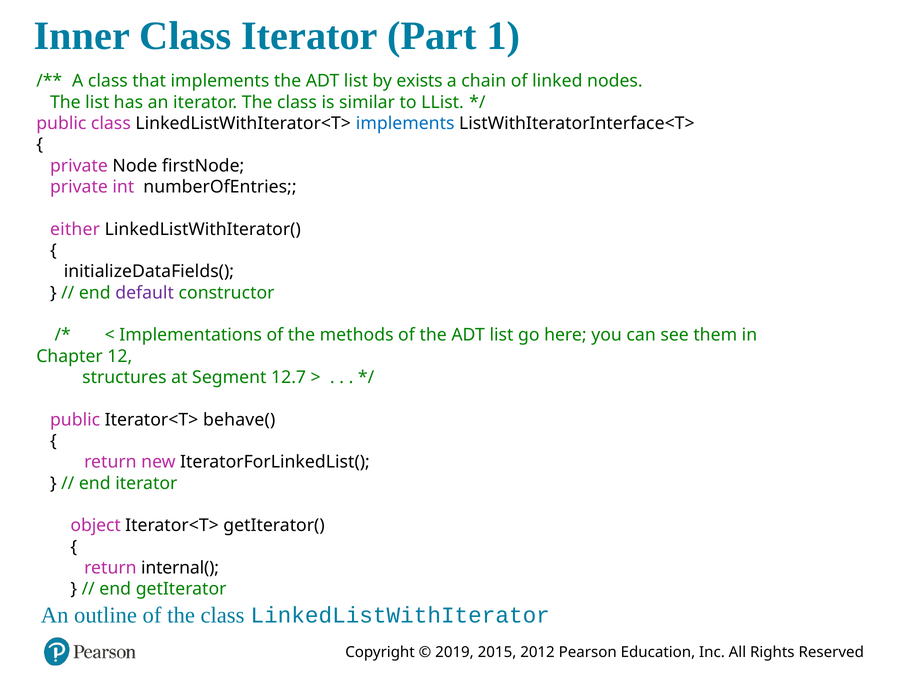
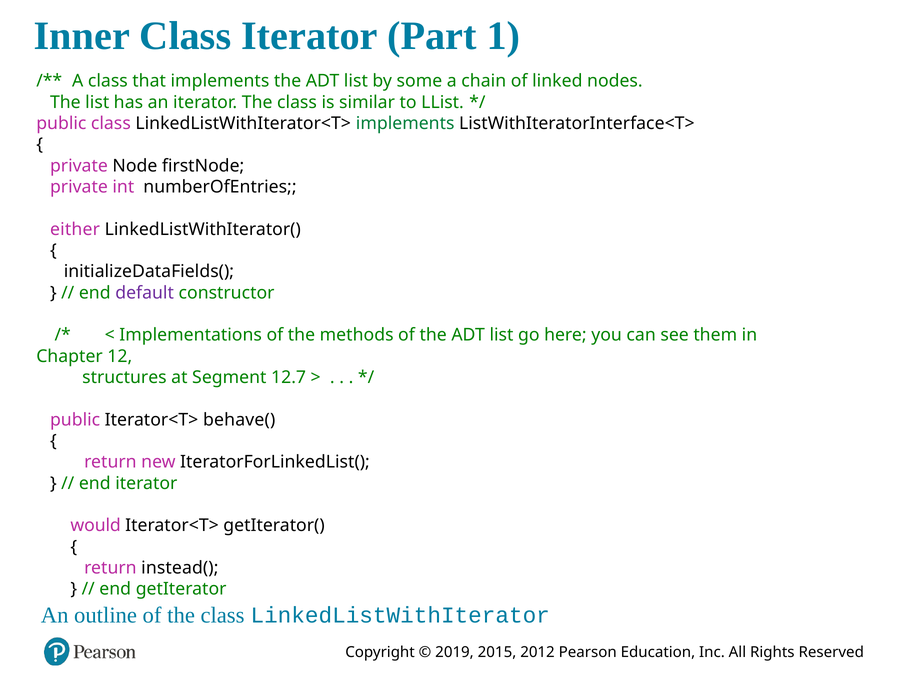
exists: exists -> some
implements at (405, 123) colour: blue -> green
object: object -> would
internal(: internal( -> instead(
